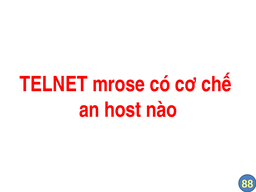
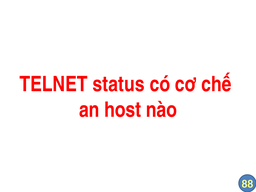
mrose: mrose -> status
